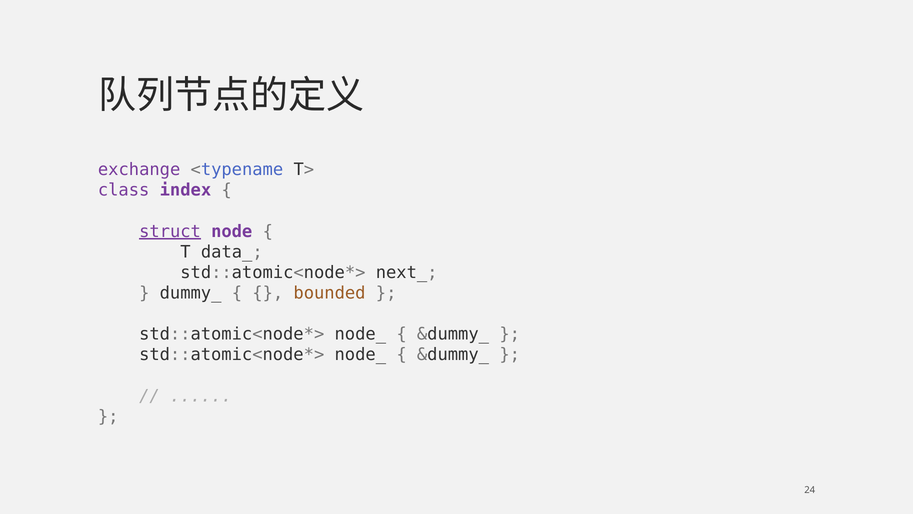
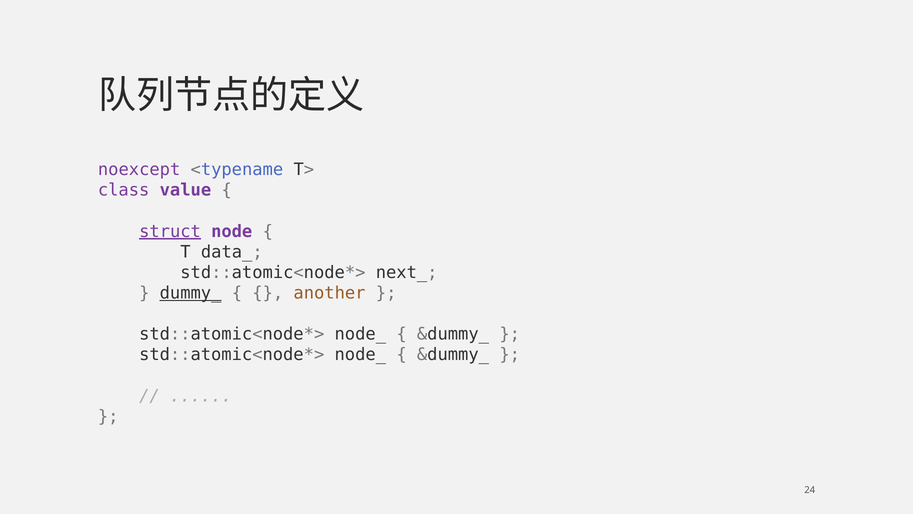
exchange: exchange -> noexcept
index: index -> value
dummy_ underline: none -> present
bounded: bounded -> another
